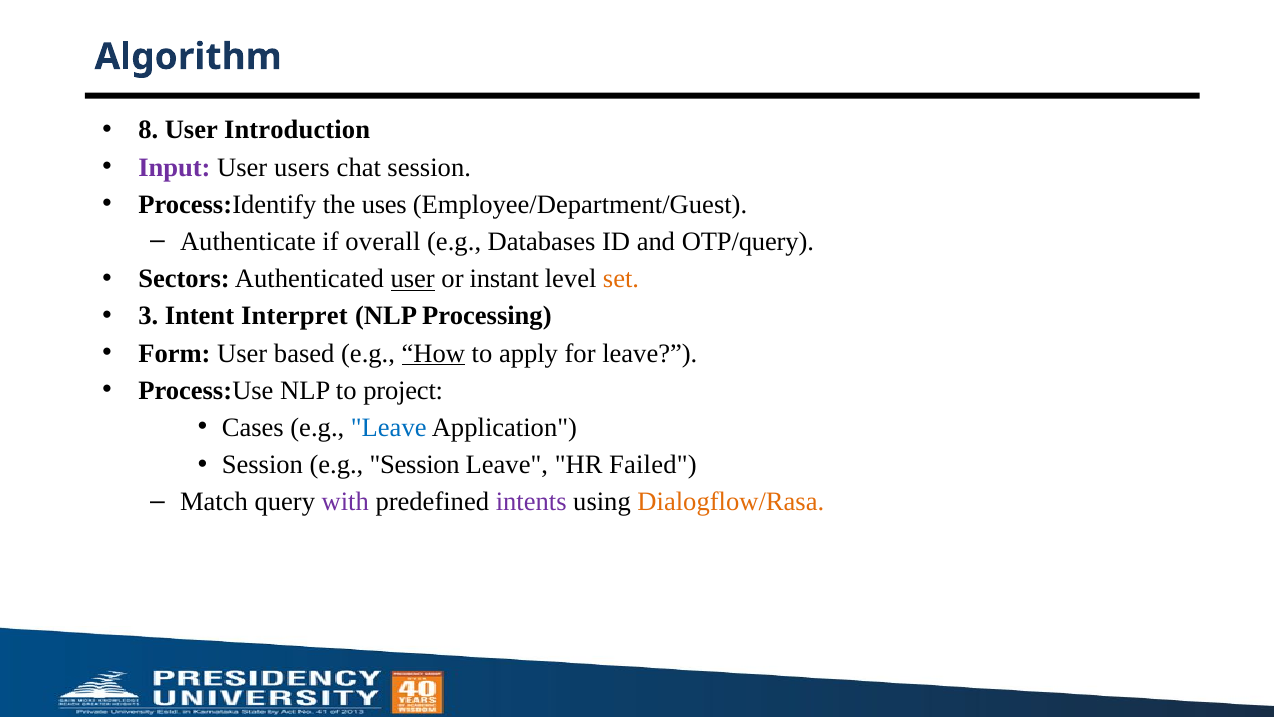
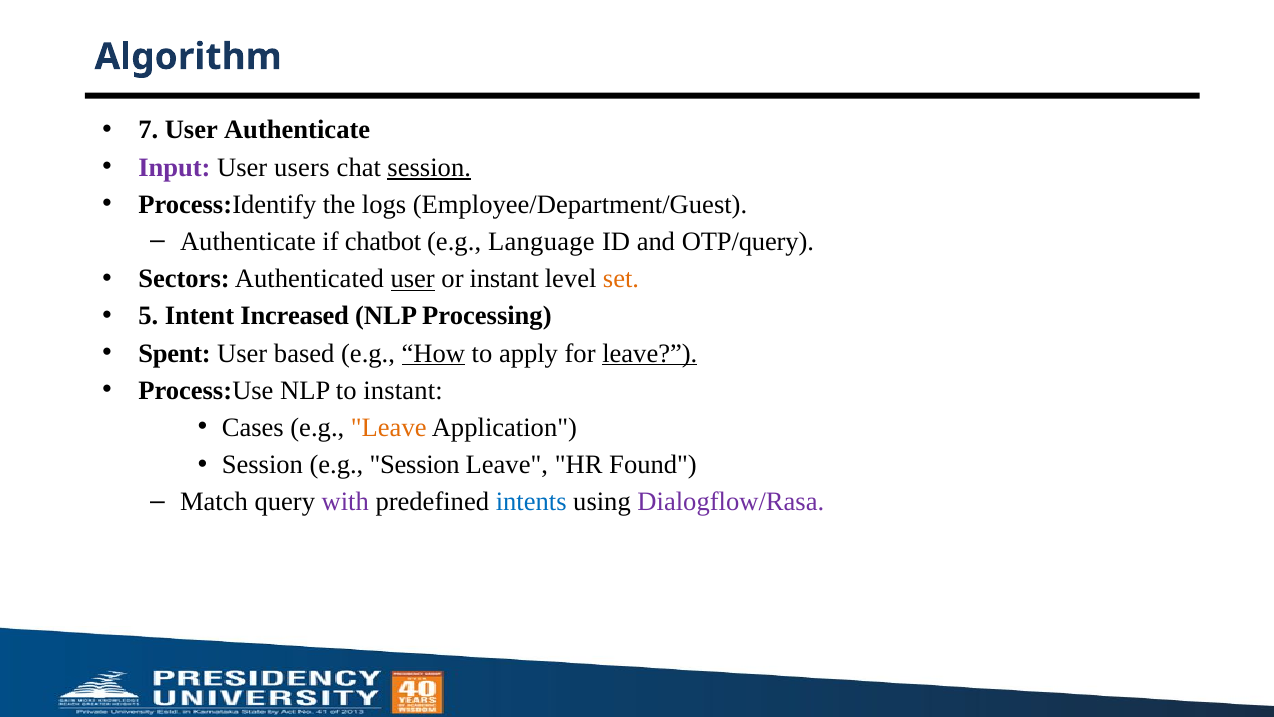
8: 8 -> 7
User Introduction: Introduction -> Authenticate
session at (429, 167) underline: none -> present
uses: uses -> logs
overall: overall -> chatbot
Databases: Databases -> Language
3: 3 -> 5
Interpret: Interpret -> Increased
Form: Form -> Spent
leave at (650, 353) underline: none -> present
to project: project -> instant
Leave at (389, 427) colour: blue -> orange
Failed: Failed -> Found
intents colour: purple -> blue
Dialogflow/Rasa colour: orange -> purple
